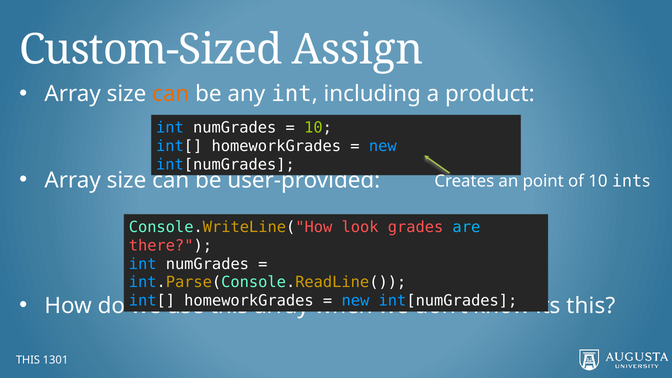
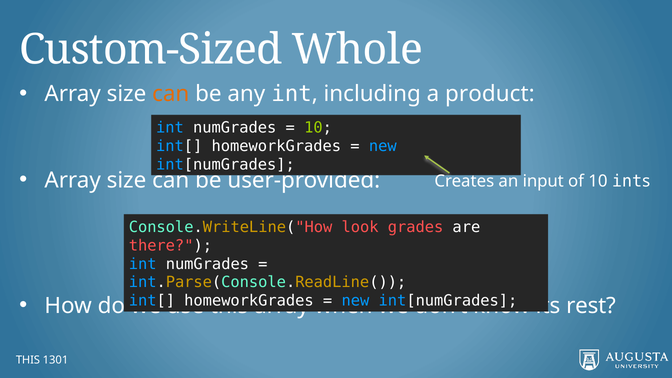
Assign: Assign -> Whole
point: point -> input
are colour: light blue -> white
this at (591, 306): this -> rest
